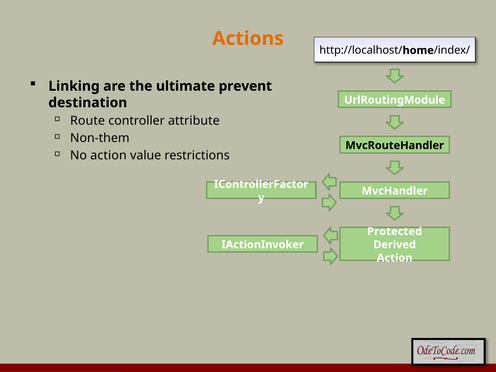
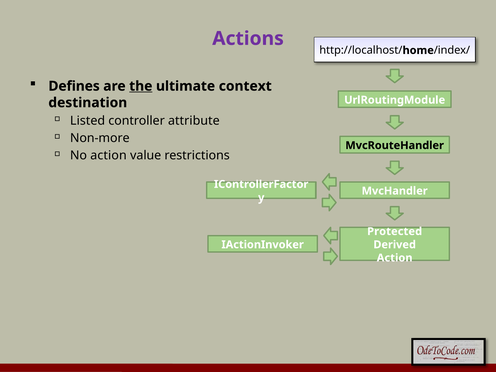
Actions colour: orange -> purple
Linking: Linking -> Defines
the underline: none -> present
prevent: prevent -> context
Route: Route -> Listed
Non-them: Non-them -> Non-more
